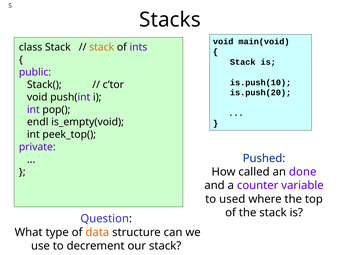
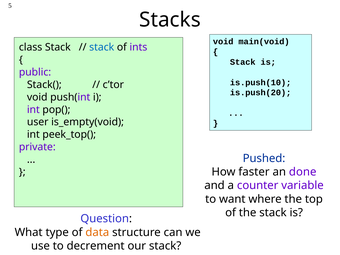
stack at (102, 47) colour: orange -> blue
endl: endl -> user
called: called -> faster
used: used -> want
